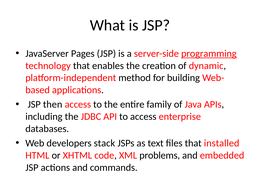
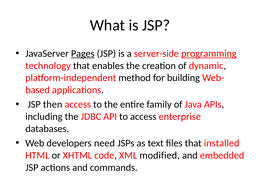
Pages underline: none -> present
stack: stack -> need
problems: problems -> modified
